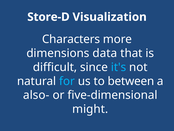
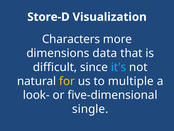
for colour: light blue -> yellow
between: between -> multiple
also-: also- -> look-
might: might -> single
